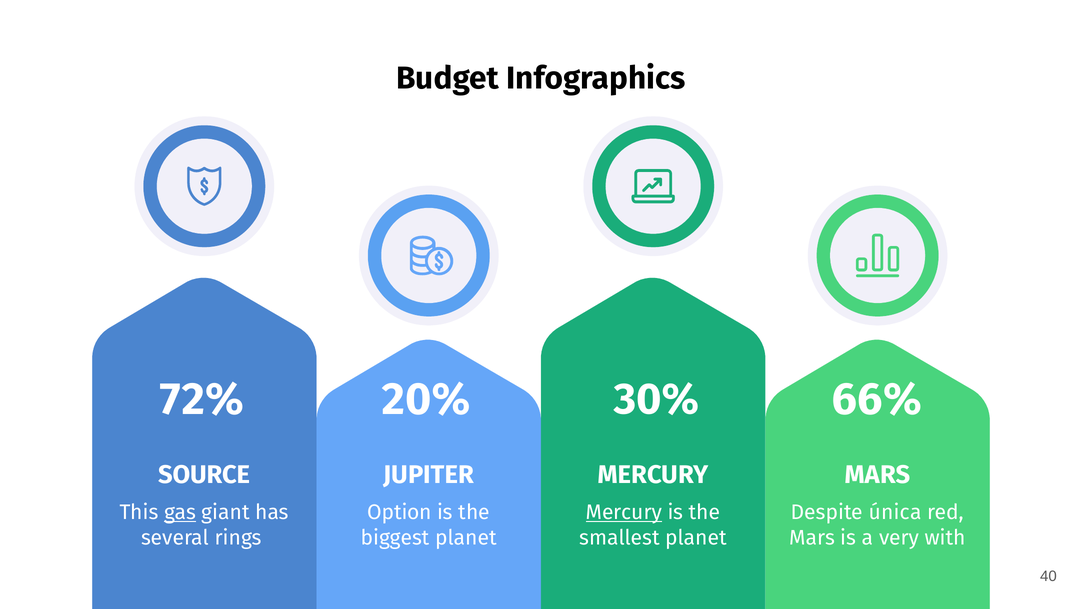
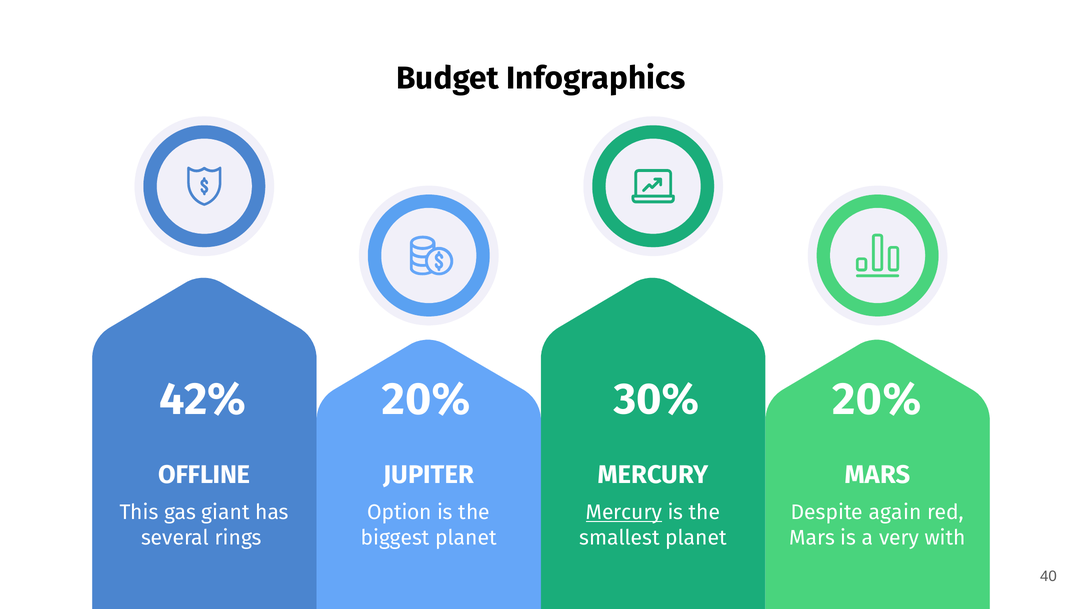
72%: 72% -> 42%
30% 66%: 66% -> 20%
SOURCE: SOURCE -> OFFLINE
gas underline: present -> none
única: única -> again
